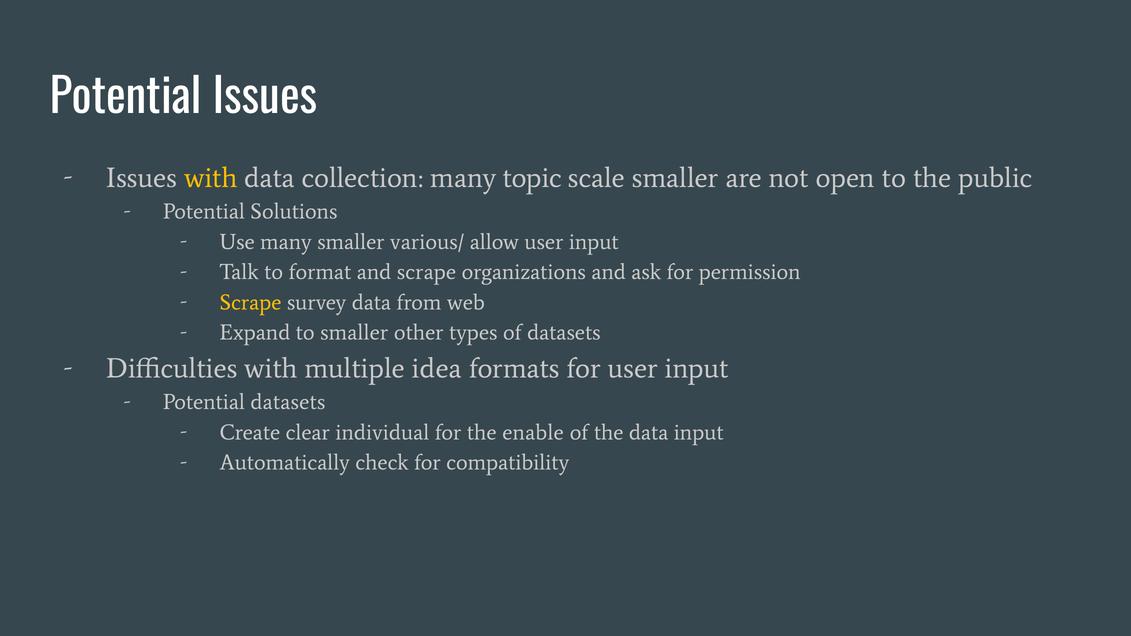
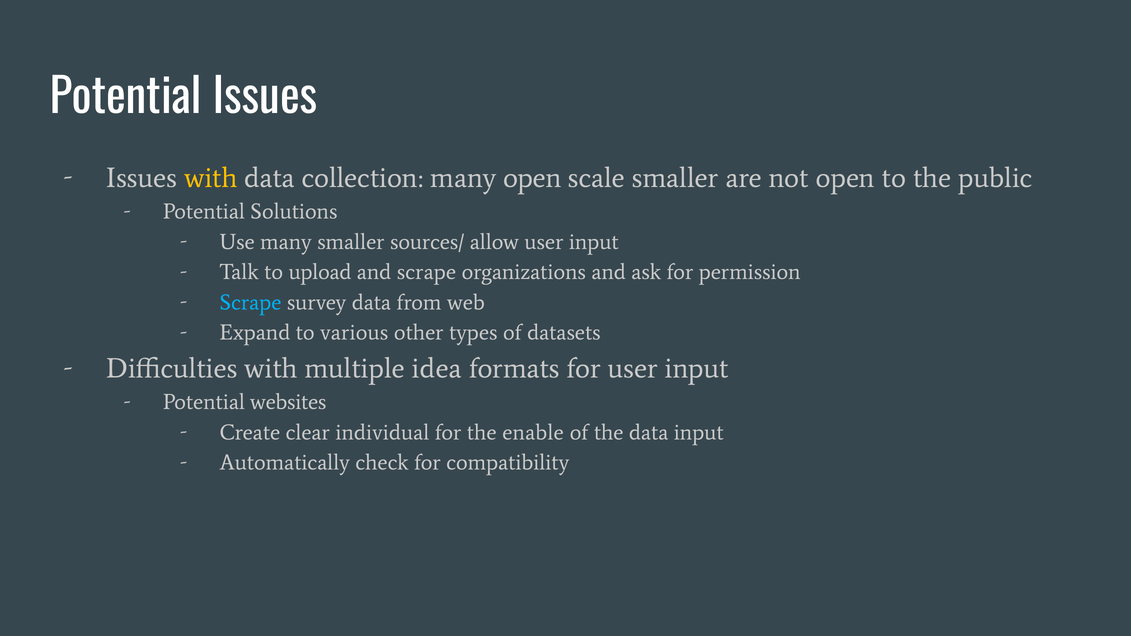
many topic: topic -> open
various/: various/ -> sources/
format: format -> upload
Scrape at (250, 302) colour: yellow -> light blue
to smaller: smaller -> various
Potential datasets: datasets -> websites
